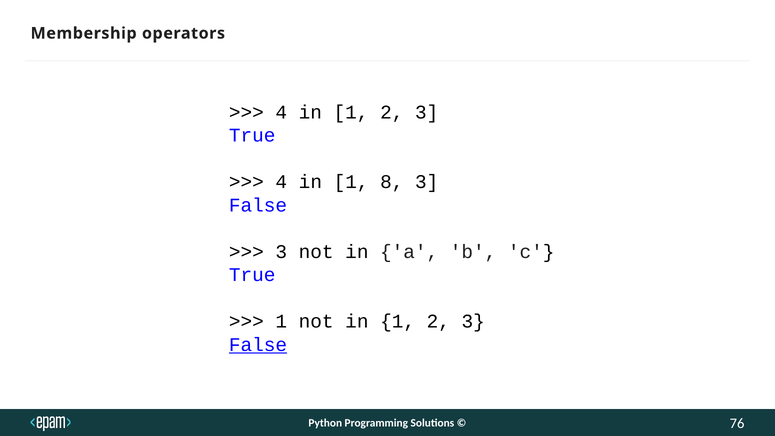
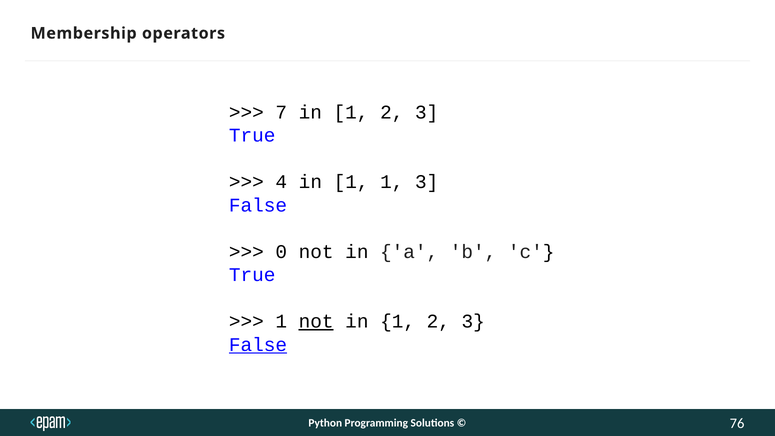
4 at (281, 112): 4 -> 7
1 8: 8 -> 1
3 at (281, 252): 3 -> 0
not at (316, 321) underline: none -> present
